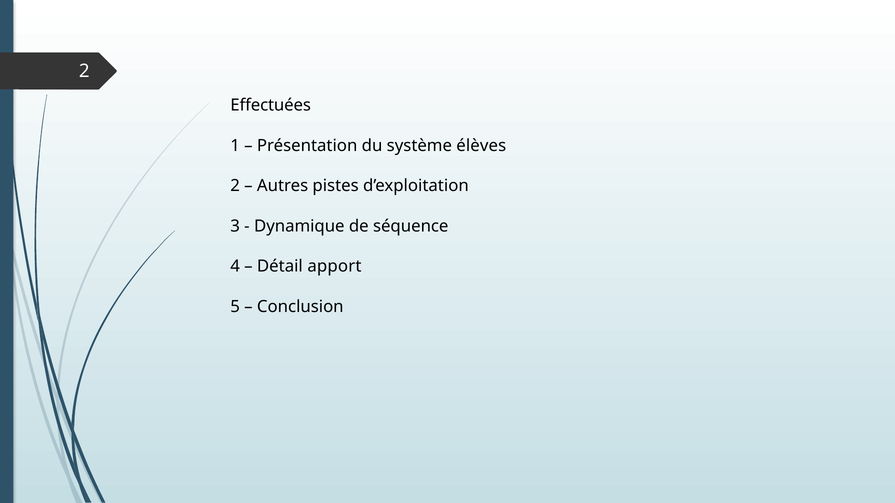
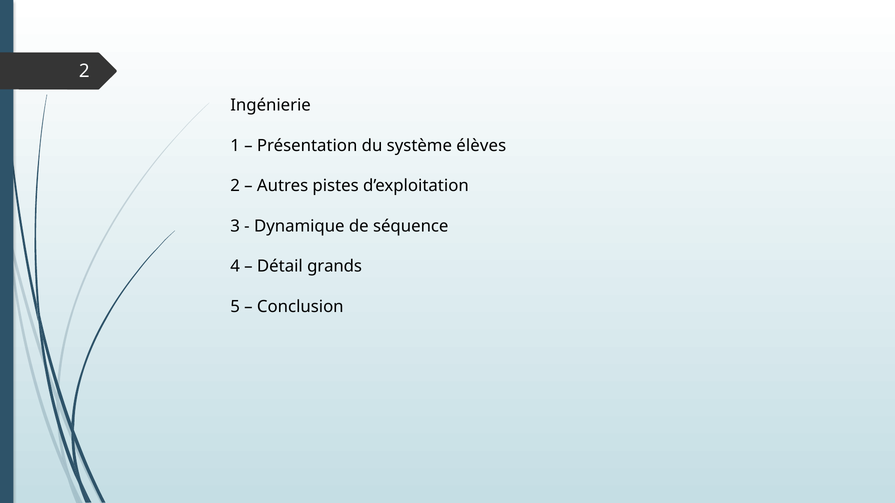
Effectuées: Effectuées -> Ingénierie
apport: apport -> grands
